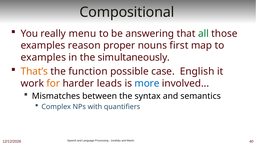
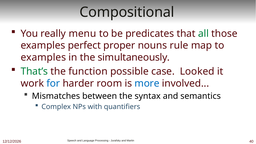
answering: answering -> predicates
reason: reason -> perfect
first: first -> rule
That’s colour: orange -> green
English: English -> Looked
for colour: orange -> blue
leads: leads -> room
